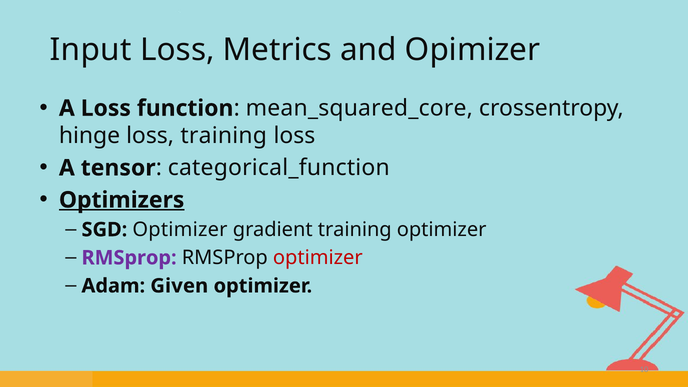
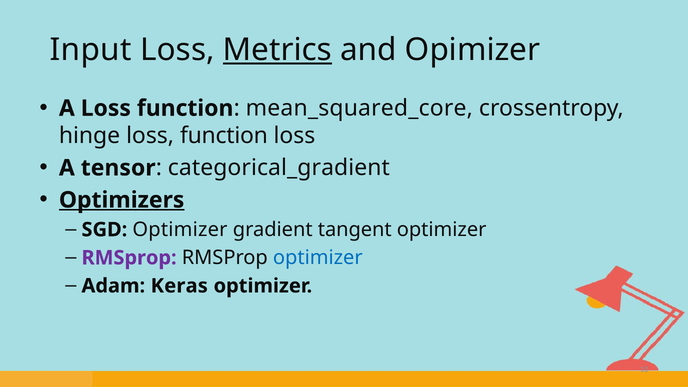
Metrics underline: none -> present
hinge loss training: training -> function
categorical_function: categorical_function -> categorical_gradient
gradient training: training -> tangent
optimizer at (318, 258) colour: red -> blue
Given: Given -> Keras
